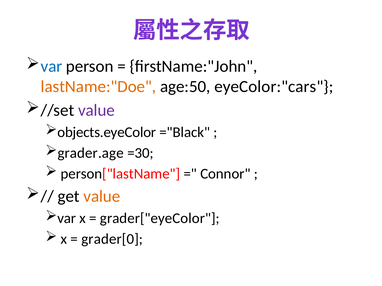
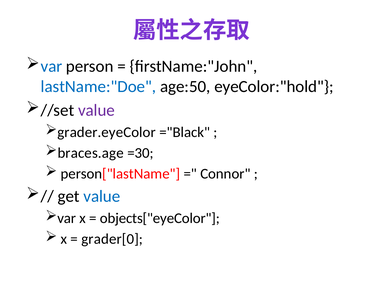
lastName:"Doe colour: orange -> blue
eyeColor:"cars: eyeColor:"cars -> eyeColor:"hold
objects.eyeColor: objects.eyeColor -> grader.eyeColor
grader.age: grader.age -> braces.age
value at (102, 197) colour: orange -> blue
grader["eyeColor: grader["eyeColor -> objects["eyeColor
